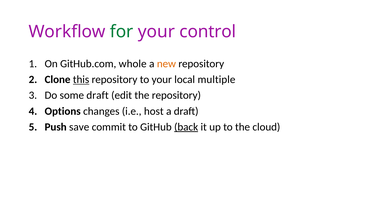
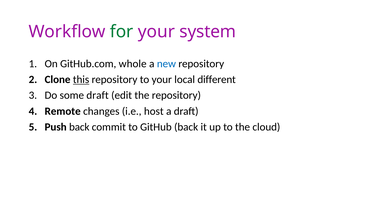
control: control -> system
new colour: orange -> blue
multiple: multiple -> different
Options: Options -> Remote
Push save: save -> back
back at (186, 127) underline: present -> none
